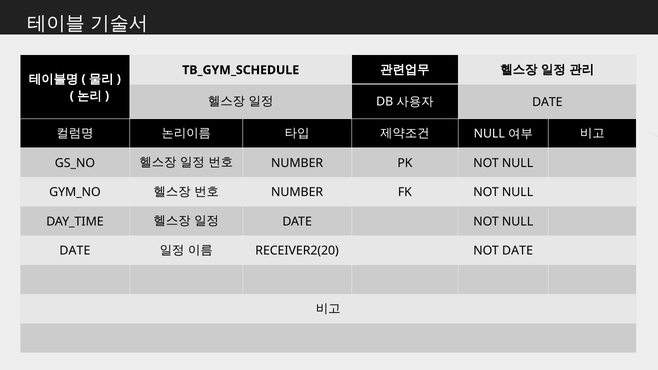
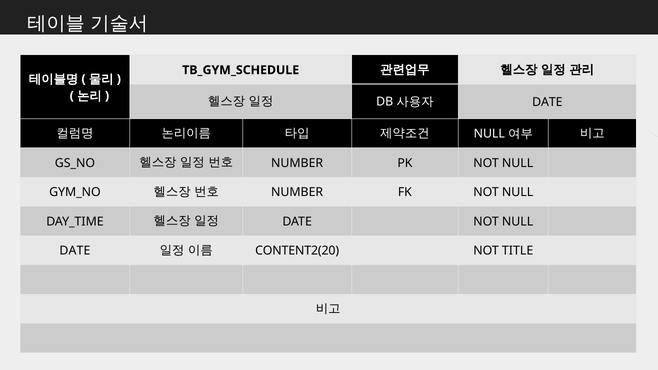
RECEIVER2(20: RECEIVER2(20 -> CONTENT2(20
NOT DATE: DATE -> TITLE
